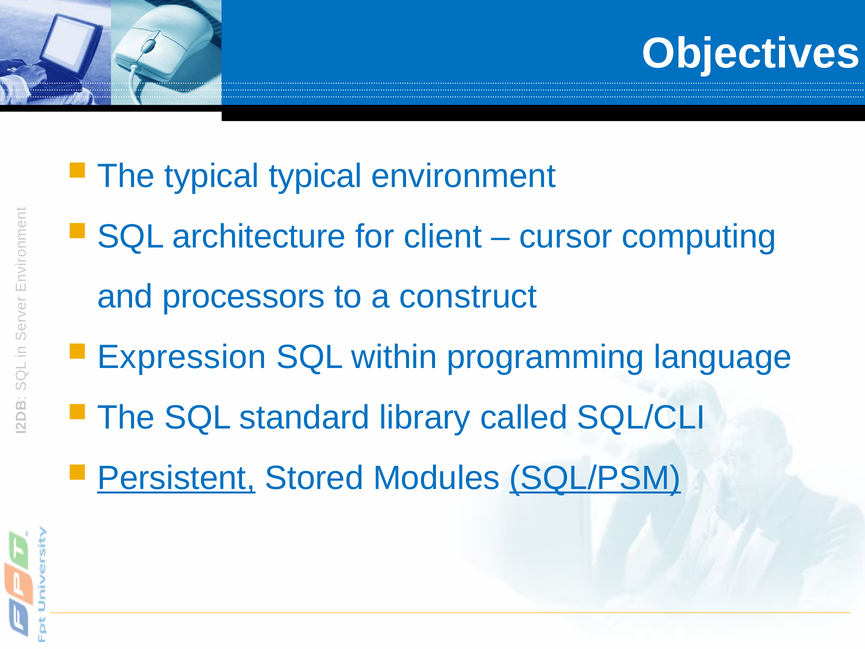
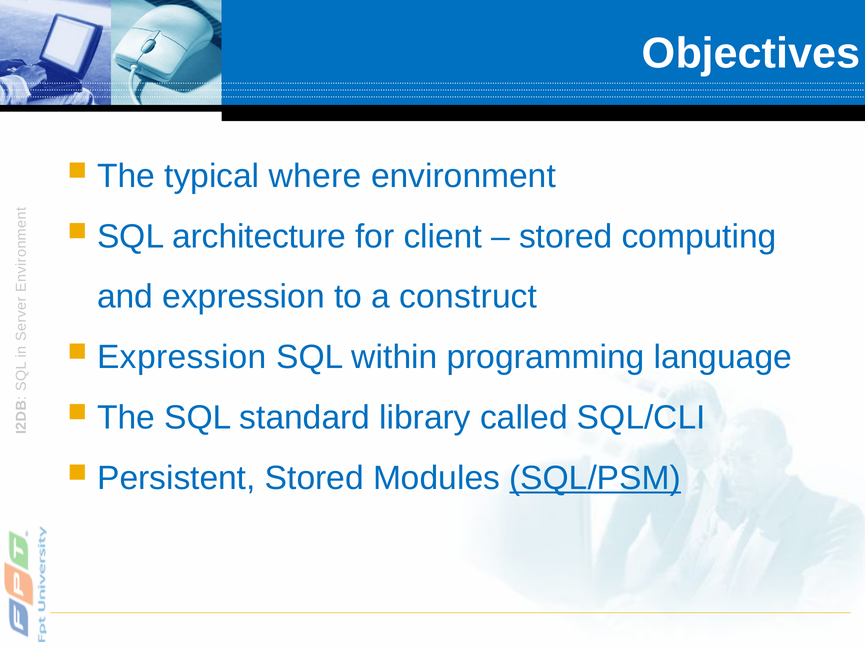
typical typical: typical -> where
cursor at (566, 236): cursor -> stored
and processors: processors -> expression
Persistent underline: present -> none
